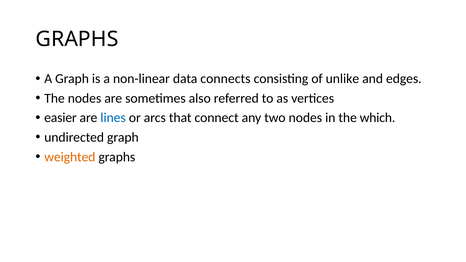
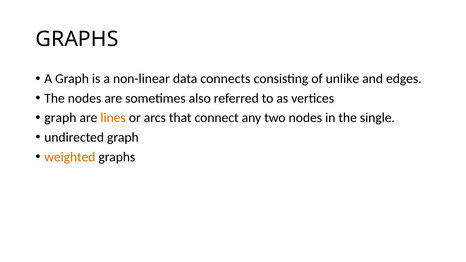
easier at (60, 118): easier -> graph
lines colour: blue -> orange
which: which -> single
